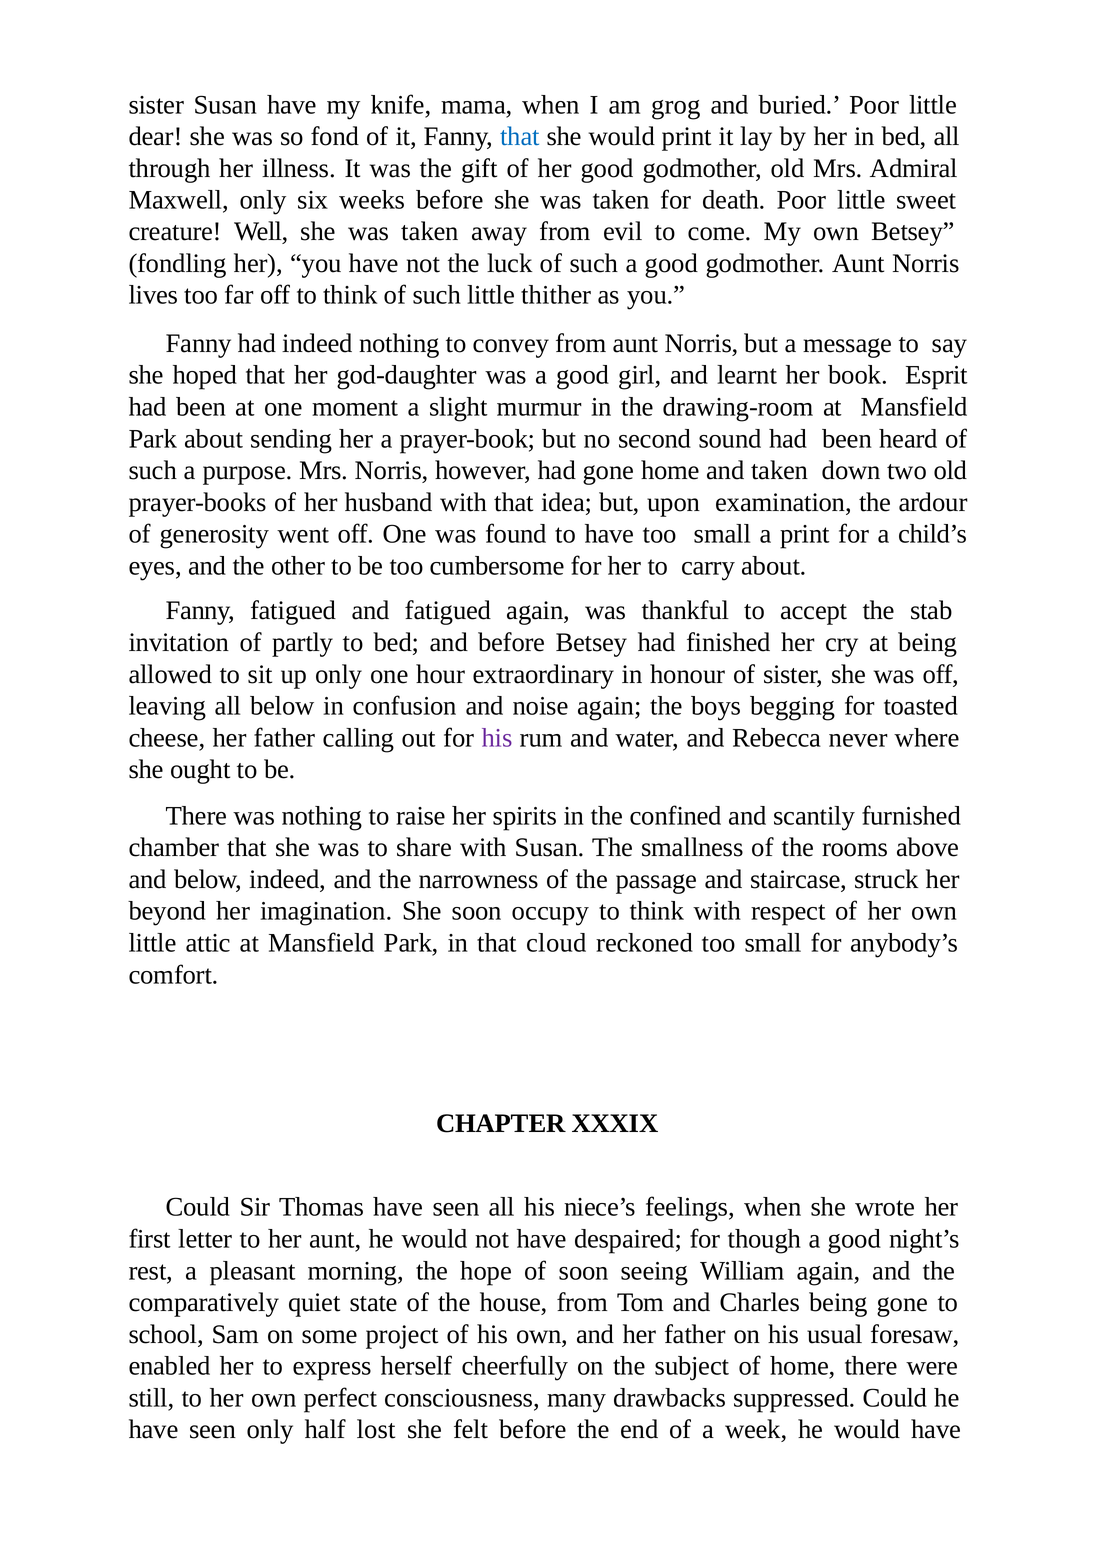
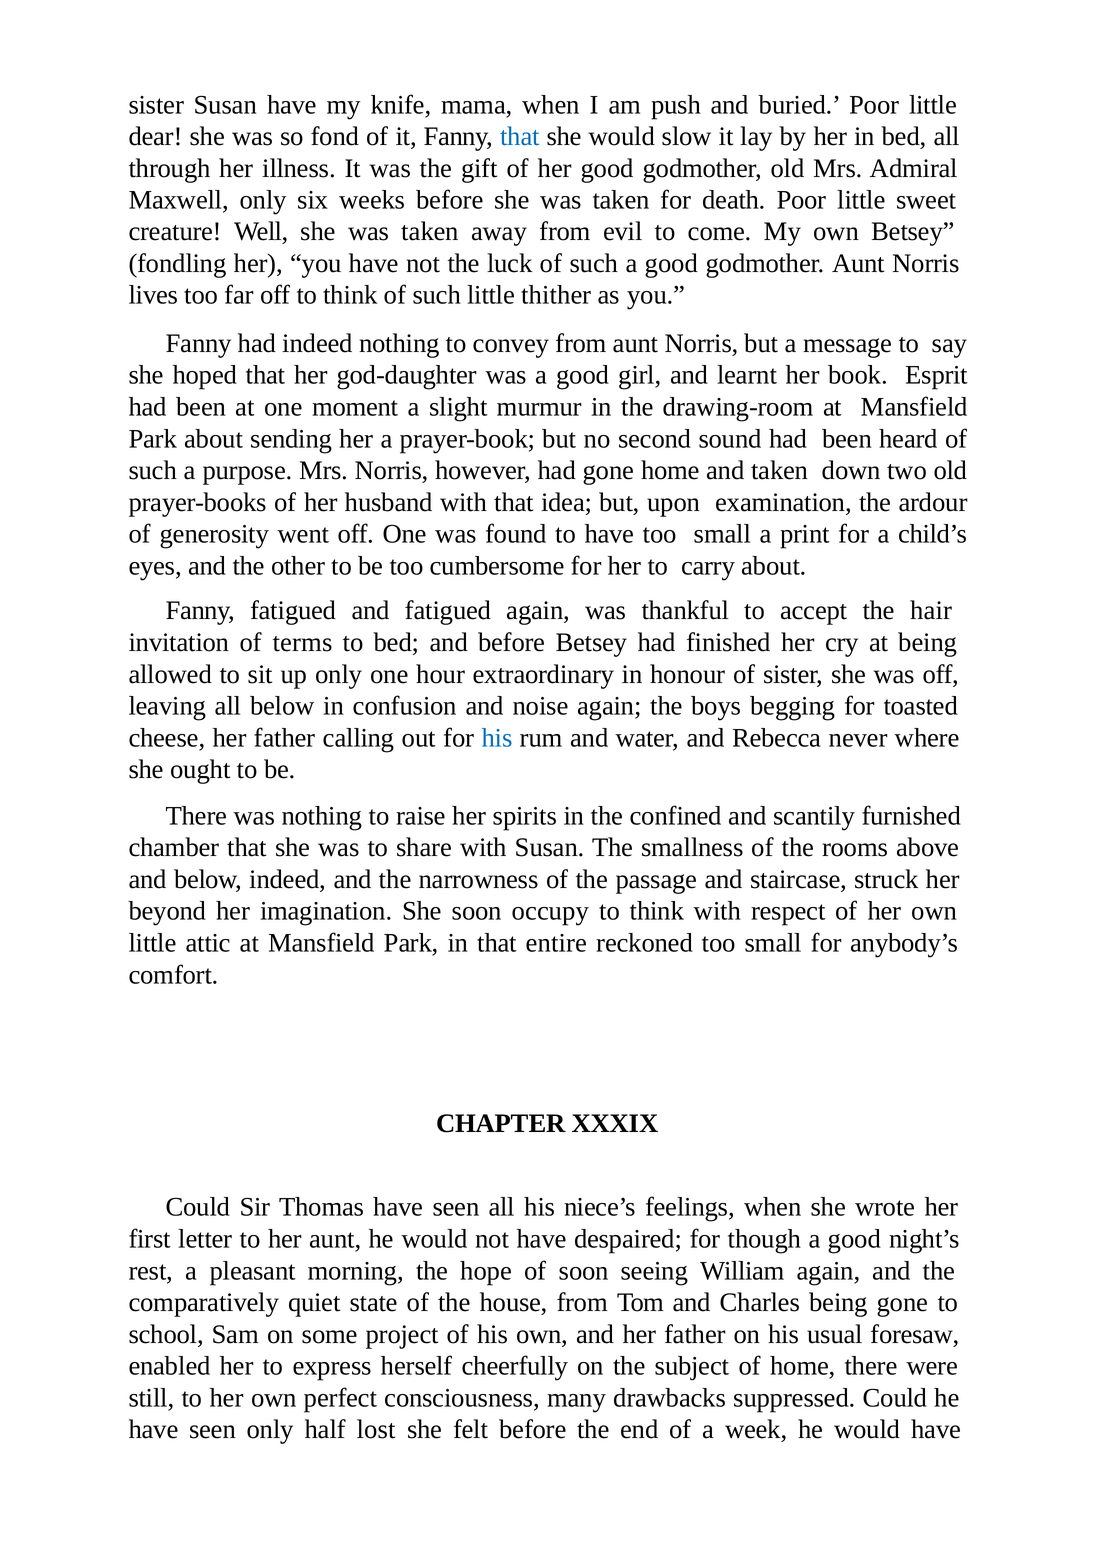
grog: grog -> push
would print: print -> slow
stab: stab -> hair
partly: partly -> terms
his at (497, 738) colour: purple -> blue
cloud: cloud -> entire
